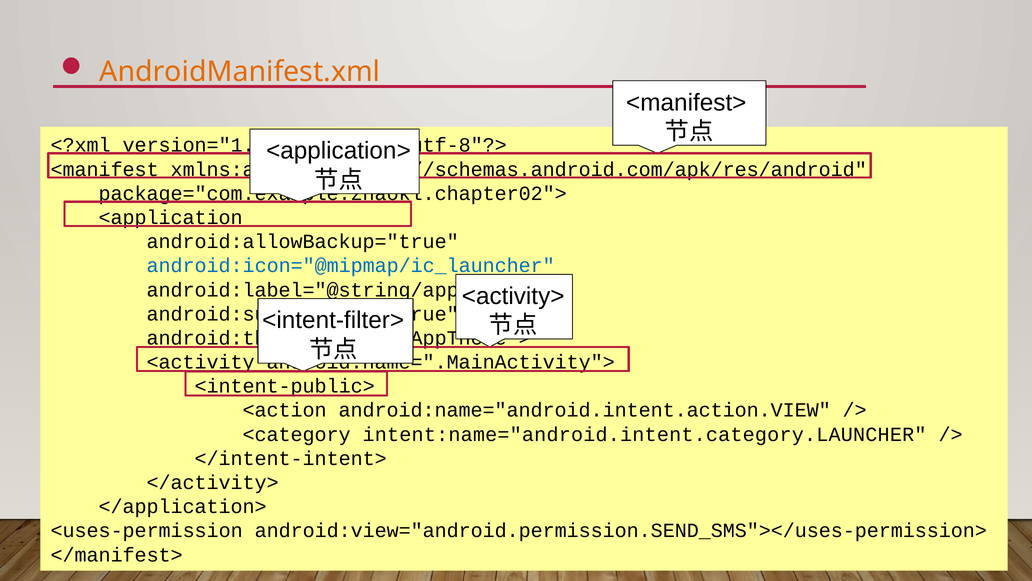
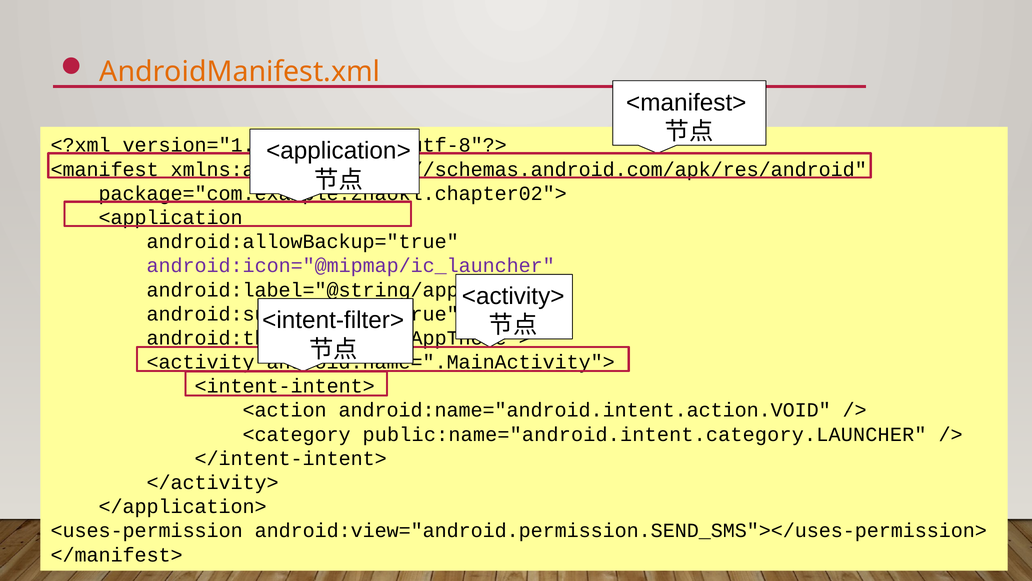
android:icon="@mipmap/ic_launcher colour: blue -> purple
<intent-public>: <intent-public> -> <intent-intent>
android:name="android.intent.action.VIEW: android:name="android.intent.action.VIEW -> android:name="android.intent.action.VOID
intent:name="android.intent.category.LAUNCHER: intent:name="android.intent.category.LAUNCHER -> public:name="android.intent.category.LAUNCHER
